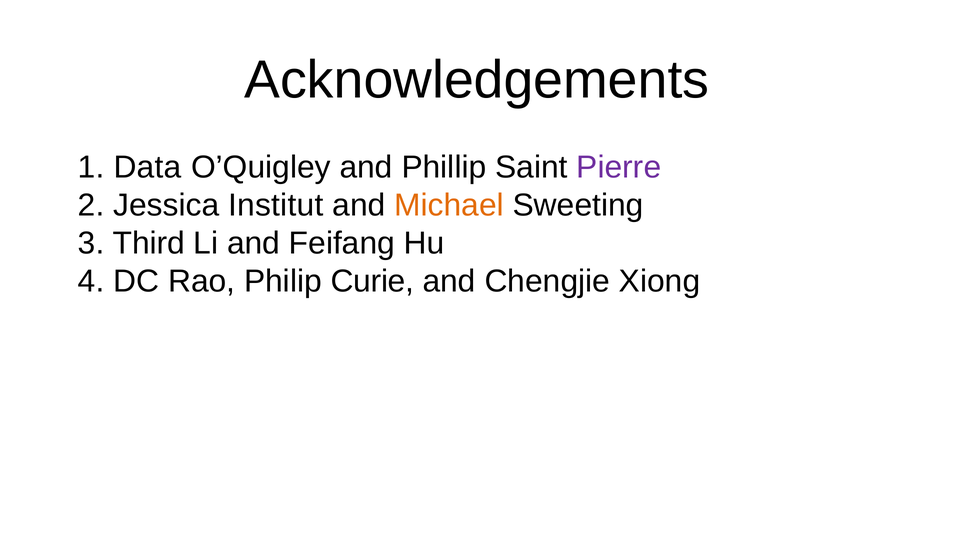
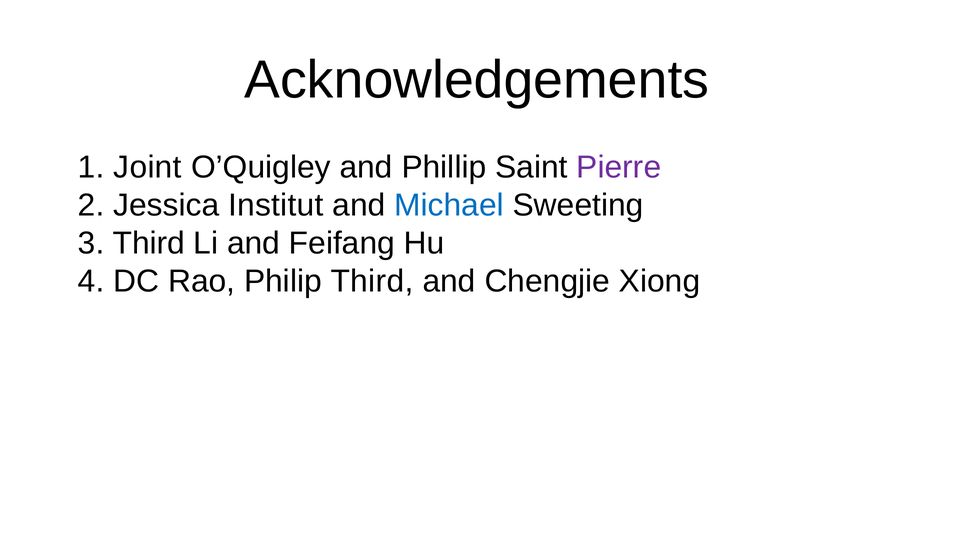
Data: Data -> Joint
Michael colour: orange -> blue
Philip Curie: Curie -> Third
